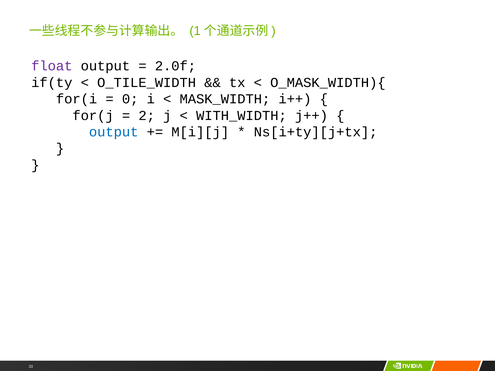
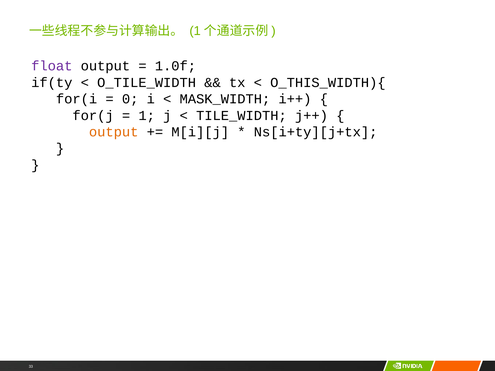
2.0f: 2.0f -> 1.0f
O_MASK_WIDTH){: O_MASK_WIDTH){ -> O_THIS_WIDTH){
2: 2 -> 1
WITH_WIDTH: WITH_WIDTH -> TILE_WIDTH
output at (114, 132) colour: blue -> orange
